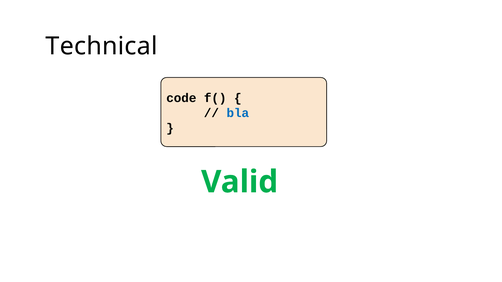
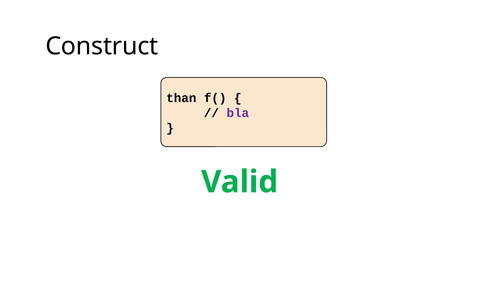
Technical: Technical -> Construct
code: code -> than
bla colour: blue -> purple
